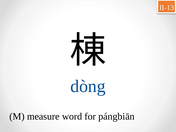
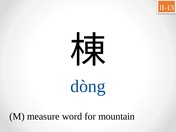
pángbiān: pángbiān -> mountain
